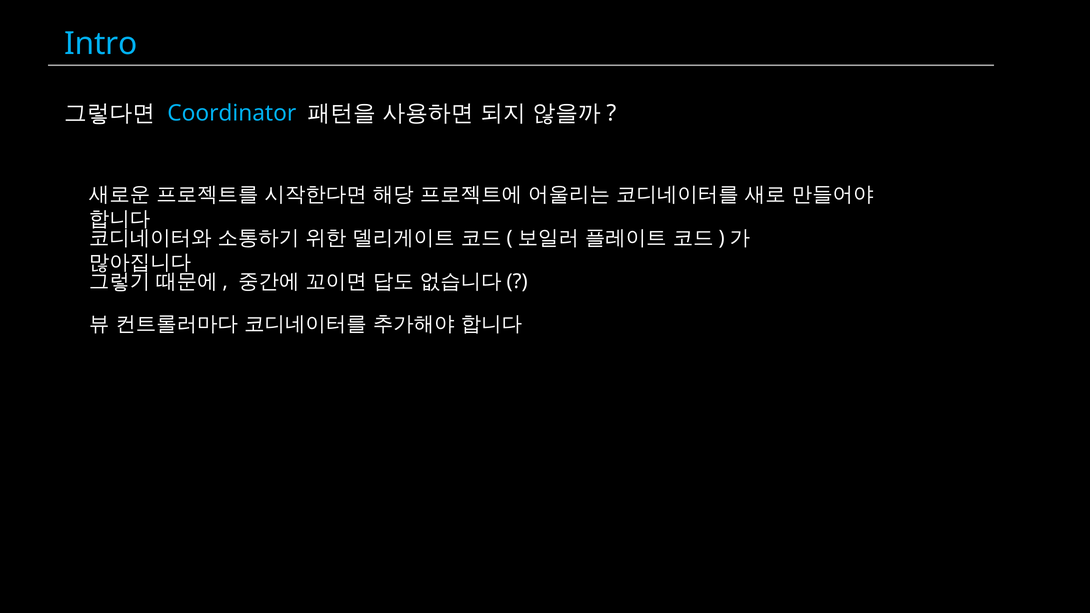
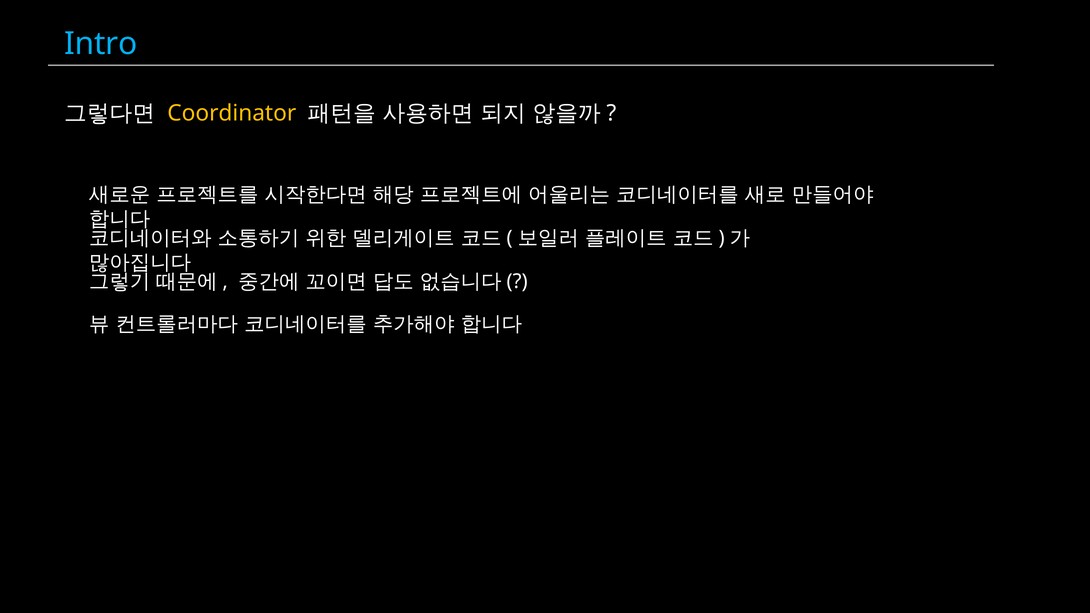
Coordinator colour: light blue -> yellow
